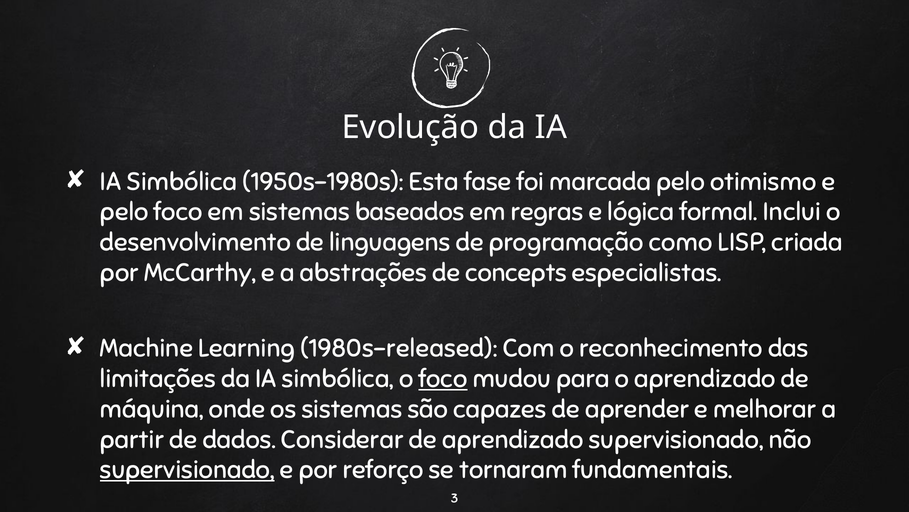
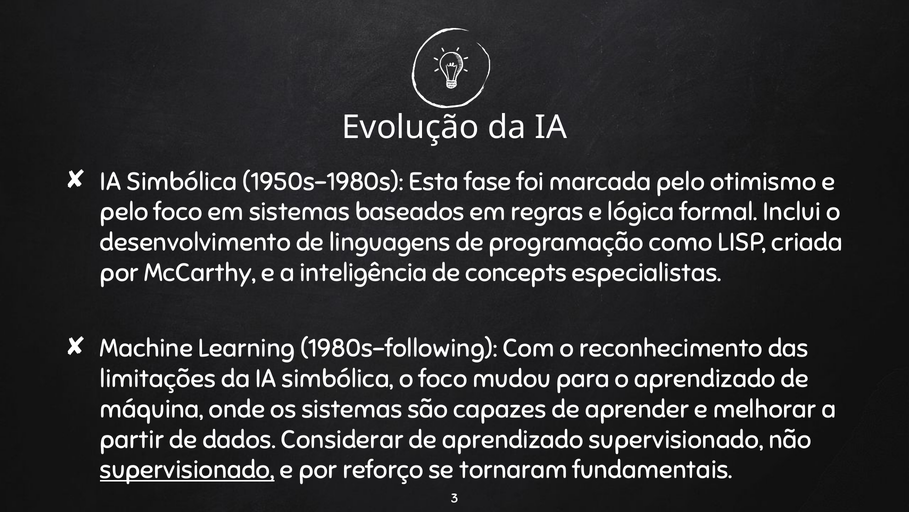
abstrações: abstrações -> inteligência
1980s-released: 1980s-released -> 1980s-following
foco at (443, 378) underline: present -> none
